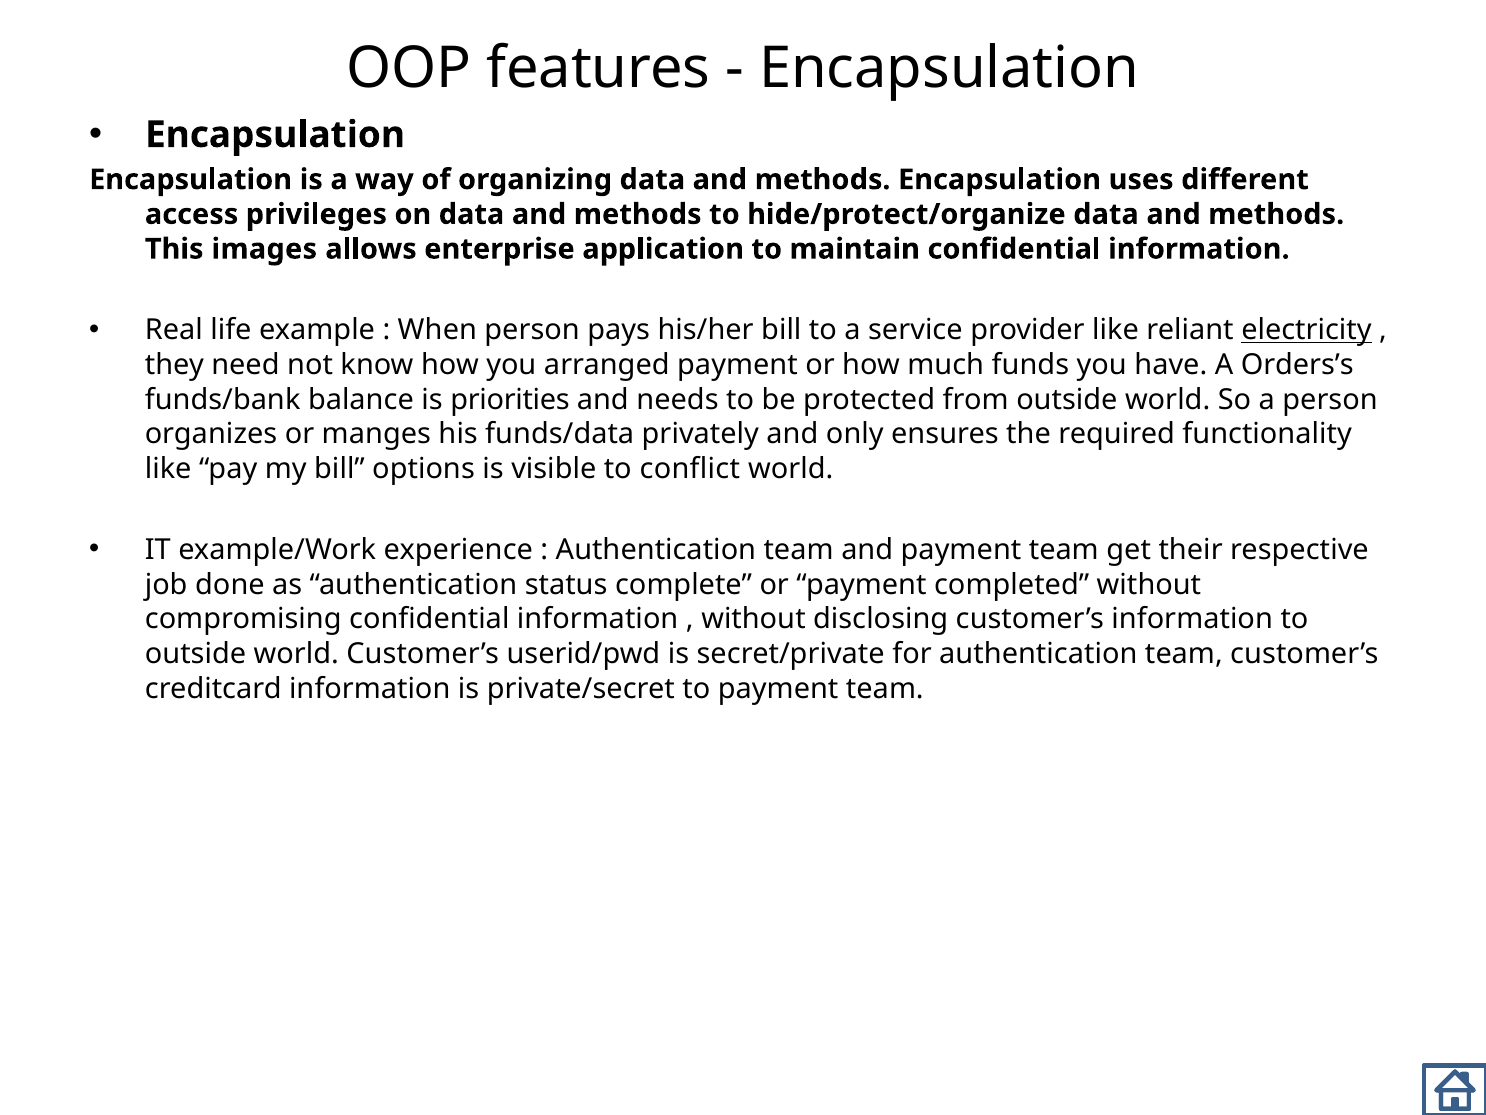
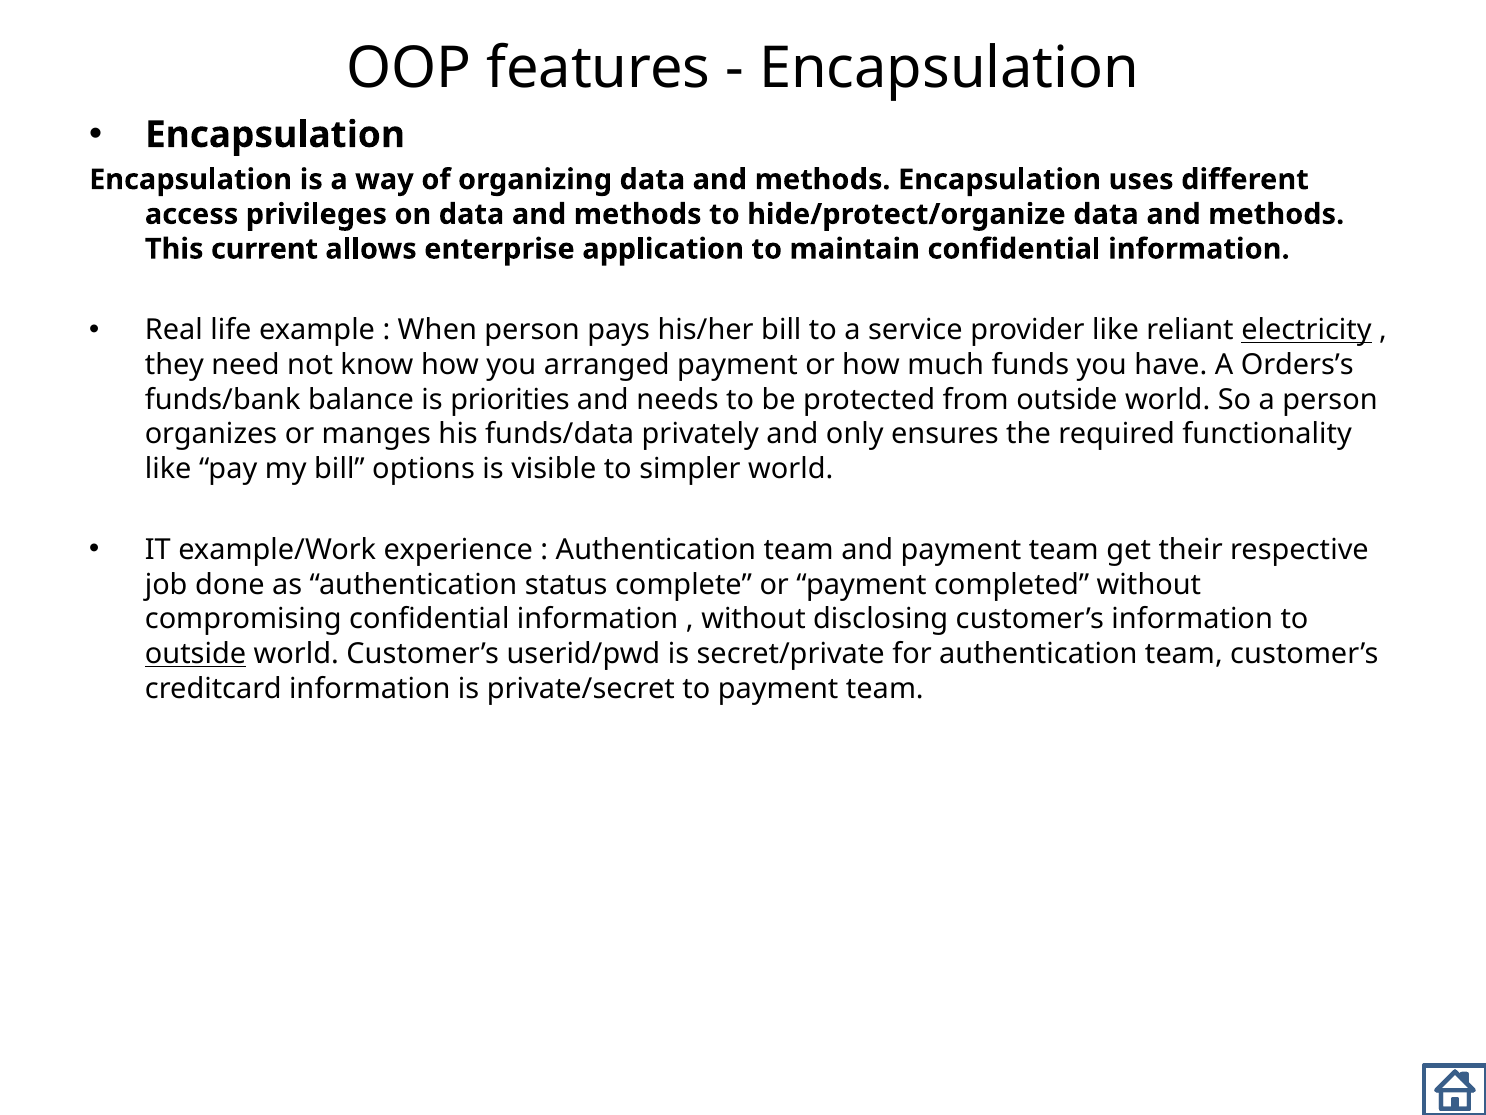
images: images -> current
conflict: conflict -> simpler
outside at (196, 654) underline: none -> present
